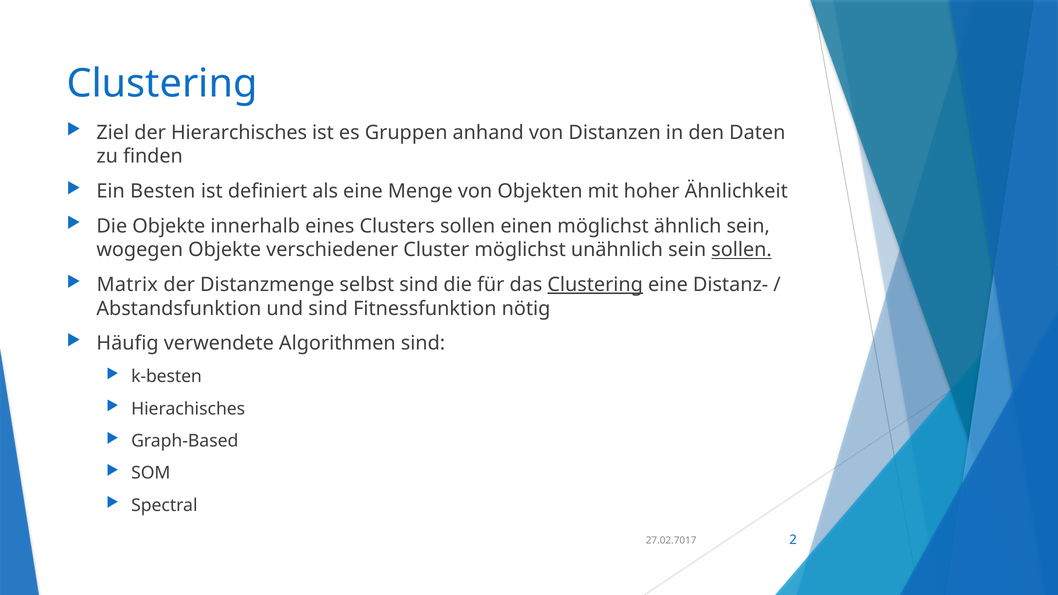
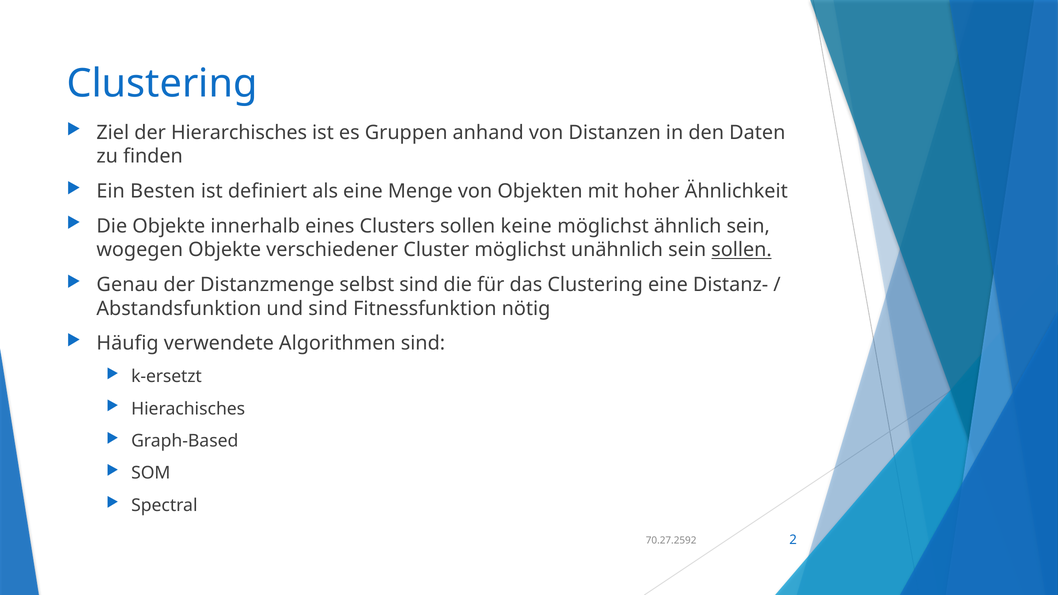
einen: einen -> keine
Matrix: Matrix -> Genau
Clustering at (595, 285) underline: present -> none
k-besten: k-besten -> k-ersetzt
27.02.7017: 27.02.7017 -> 70.27.2592
